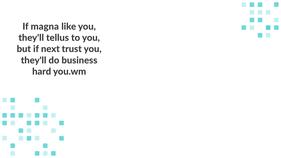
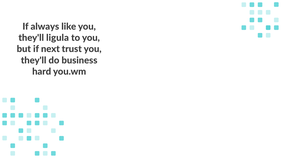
magna: magna -> always
tellus: tellus -> ligula
